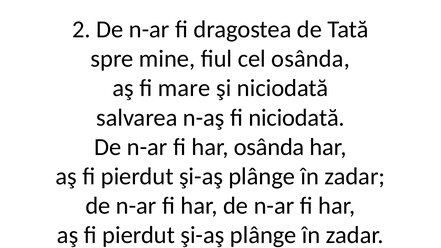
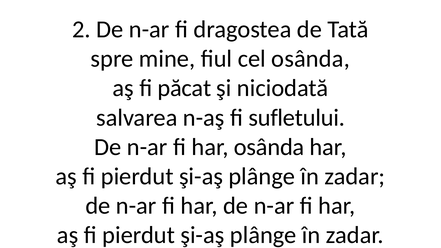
mare: mare -> păcat
fi niciodată: niciodată -> sufletului
